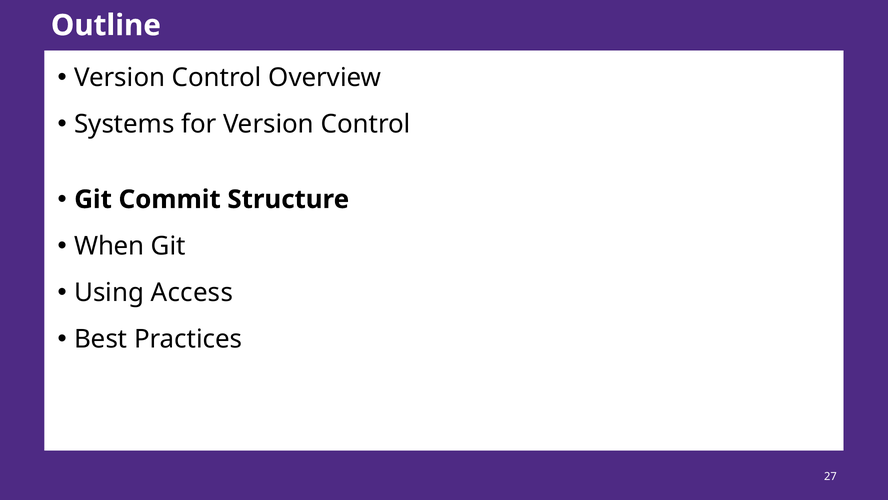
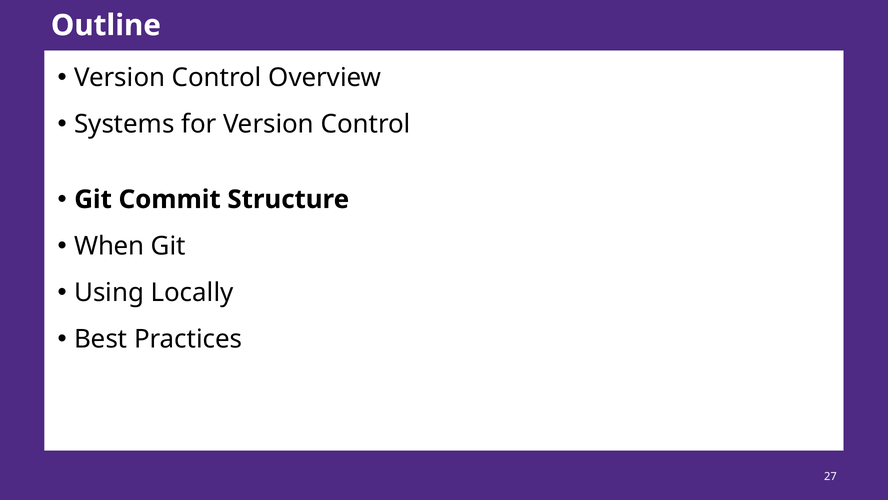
Access: Access -> Locally
